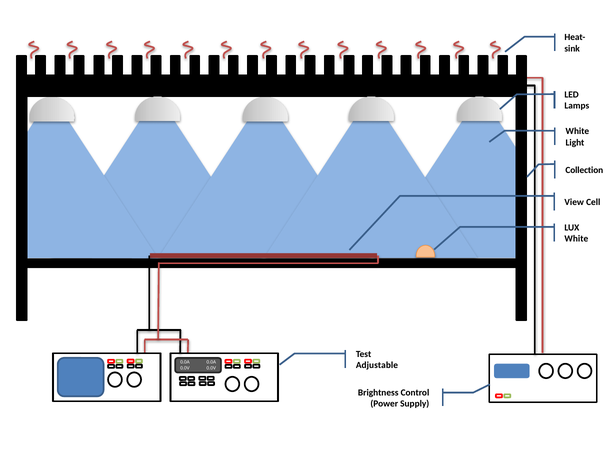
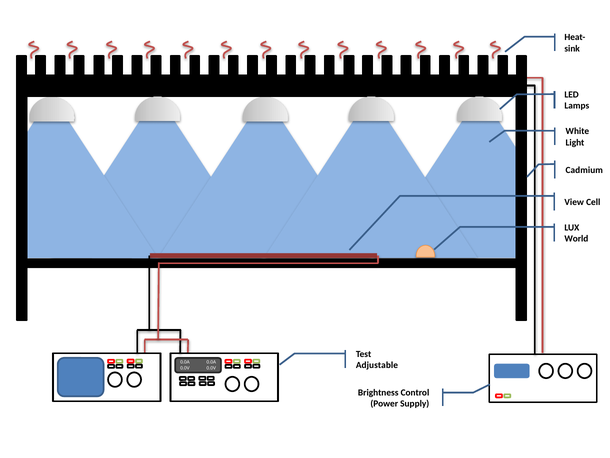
Collection: Collection -> Cadmium
White at (576, 238): White -> World
